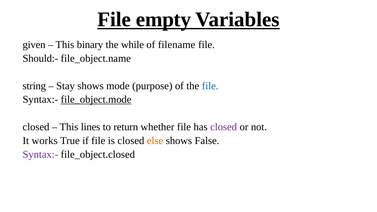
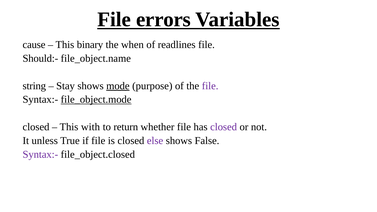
empty: empty -> errors
given: given -> cause
while: while -> when
filename: filename -> readlines
mode underline: none -> present
file at (210, 86) colour: blue -> purple
lines: lines -> with
works: works -> unless
else colour: orange -> purple
